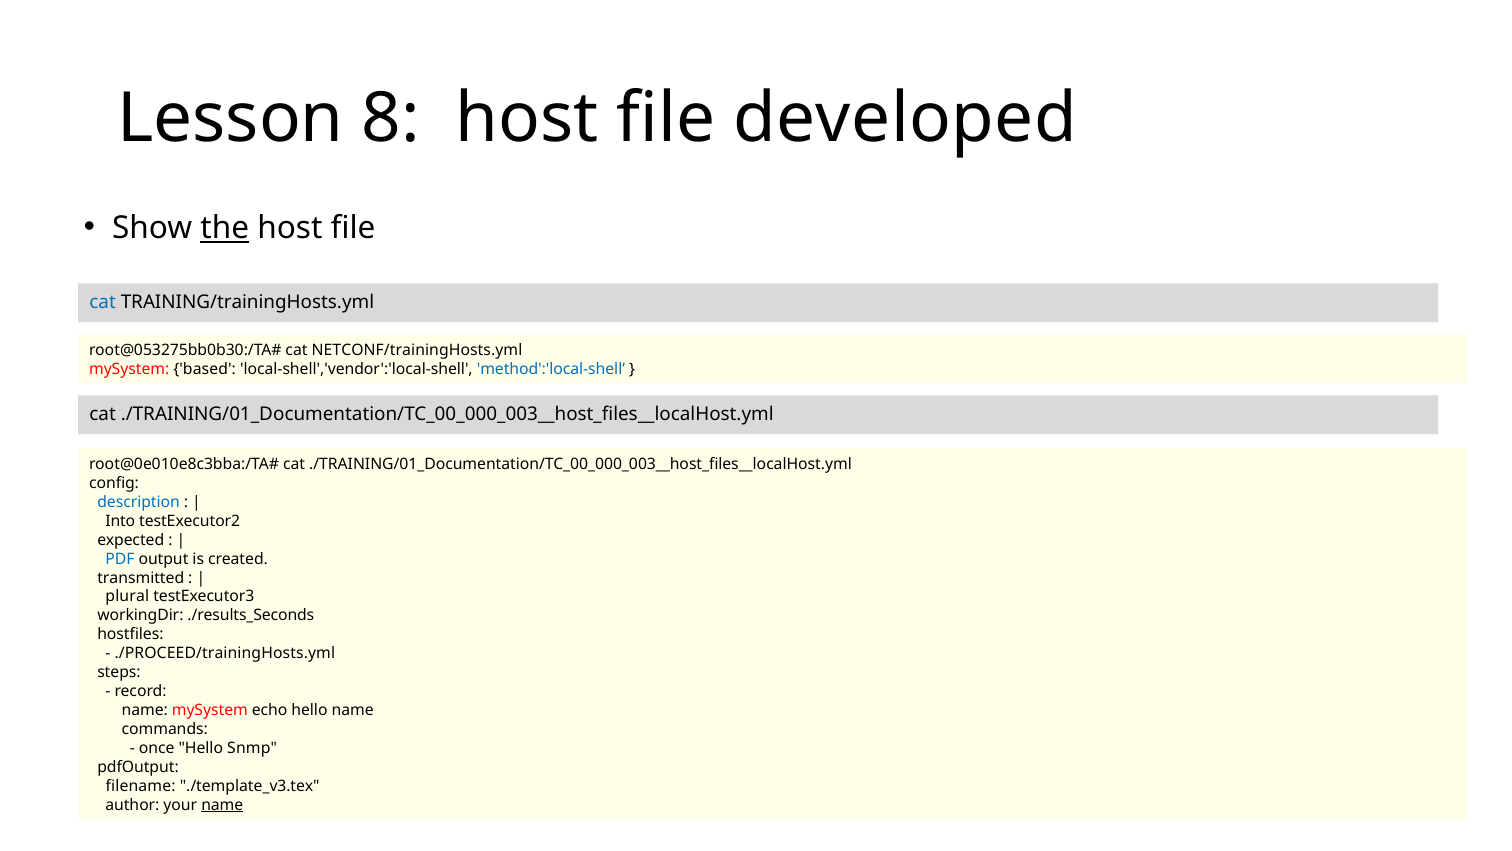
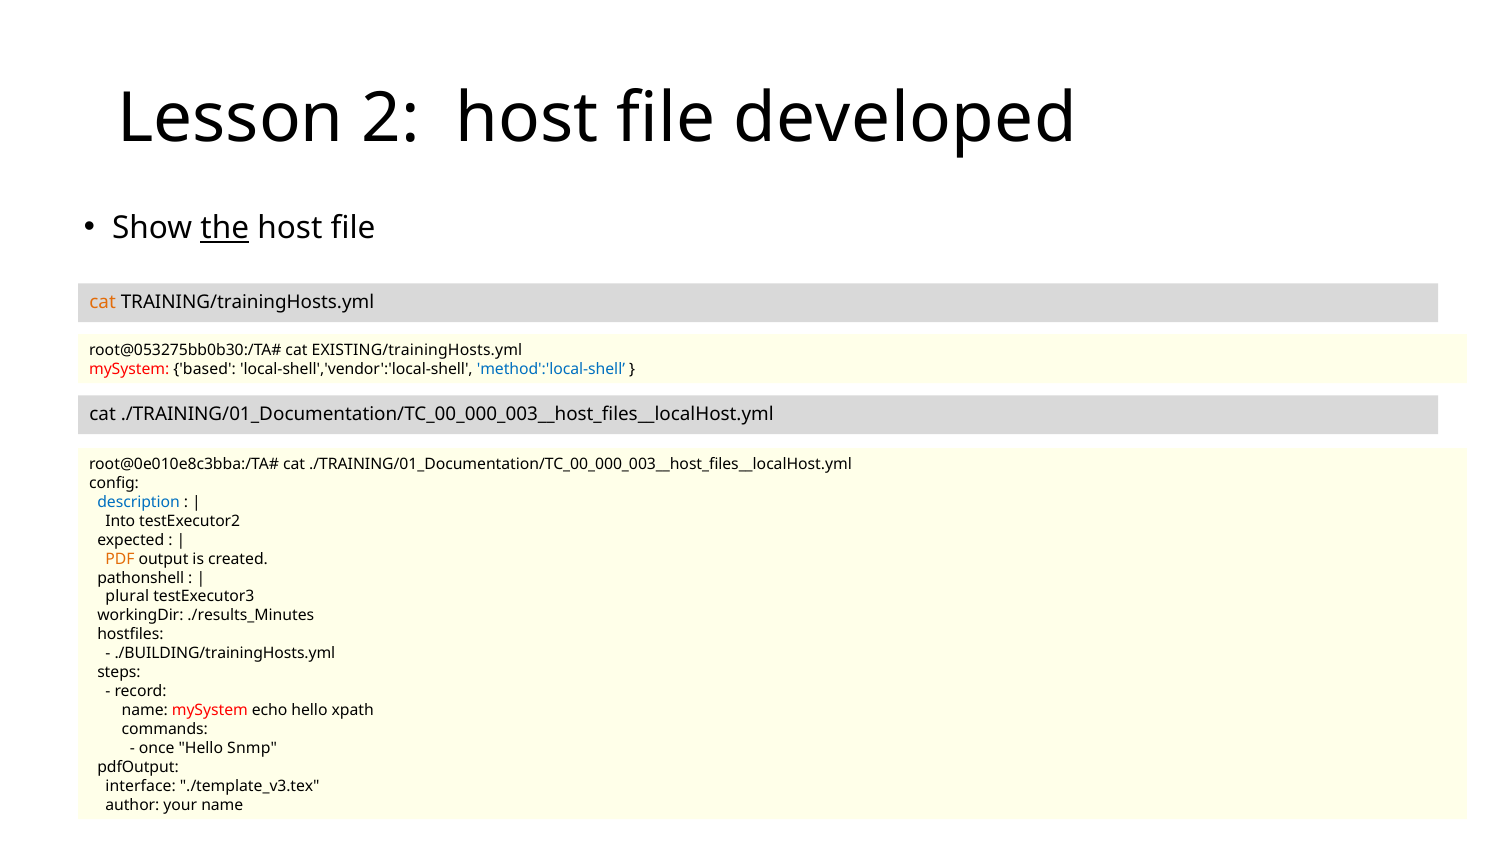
8: 8 -> 2
cat at (103, 302) colour: blue -> orange
NETCONF/trainingHosts.yml: NETCONF/trainingHosts.yml -> EXISTING/trainingHosts.yml
PDF colour: blue -> orange
transmitted: transmitted -> pathonshell
./results_Seconds: ./results_Seconds -> ./results_Minutes
./PROCEED/trainingHosts.yml: ./PROCEED/trainingHosts.yml -> ./BUILDING/trainingHosts.yml
hello name: name -> xpath
filename: filename -> interface
name at (222, 805) underline: present -> none
